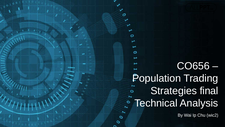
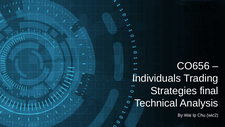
Population: Population -> Individuals
